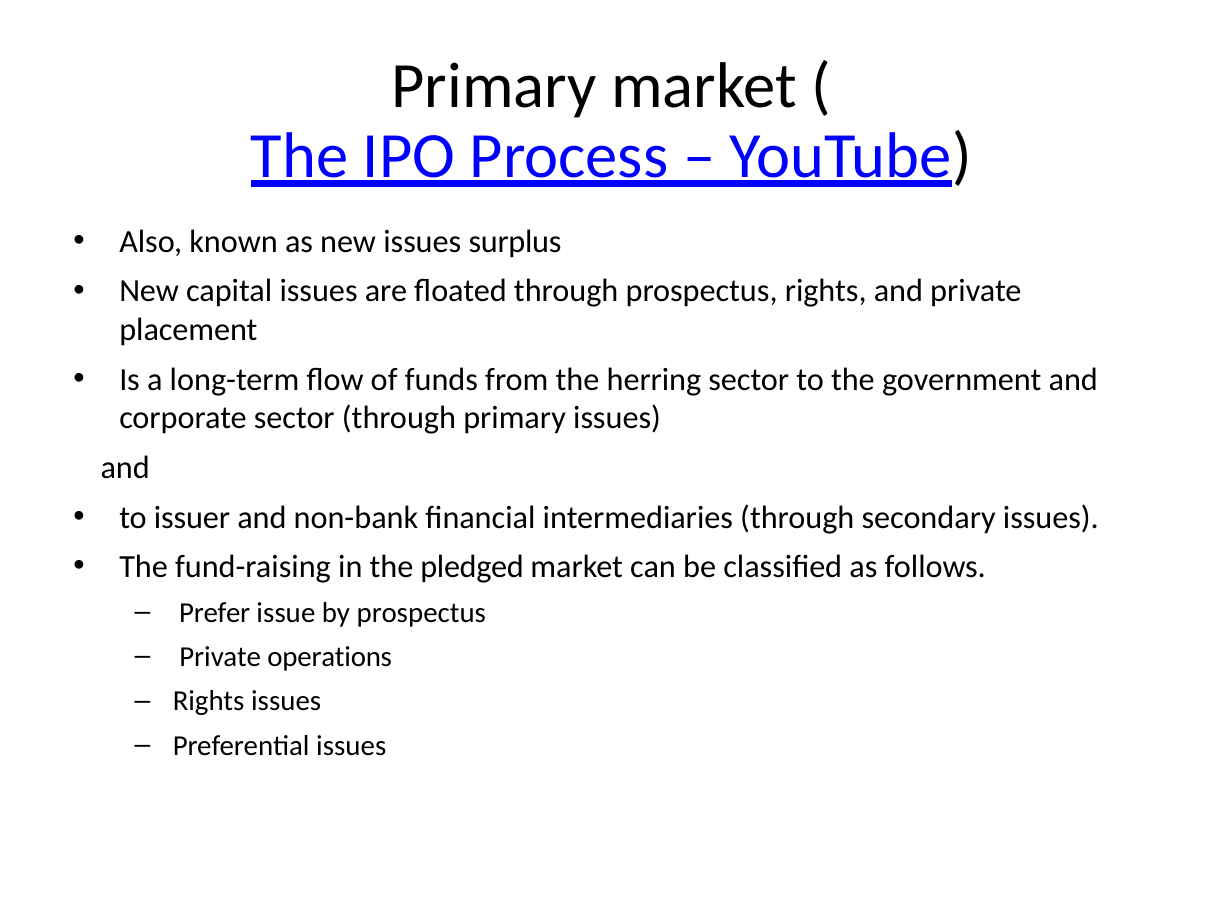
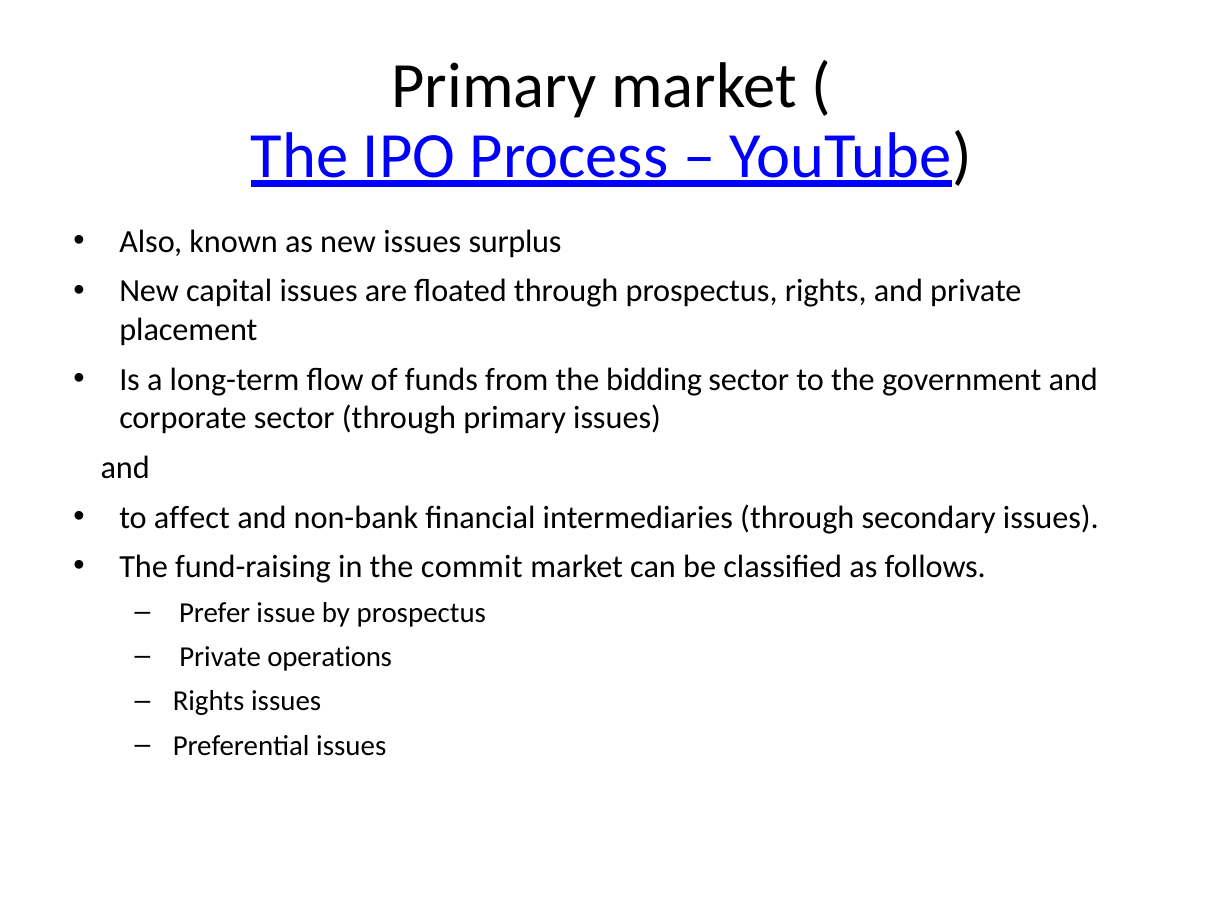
herring: herring -> bidding
issuer: issuer -> affect
pledged: pledged -> commit
